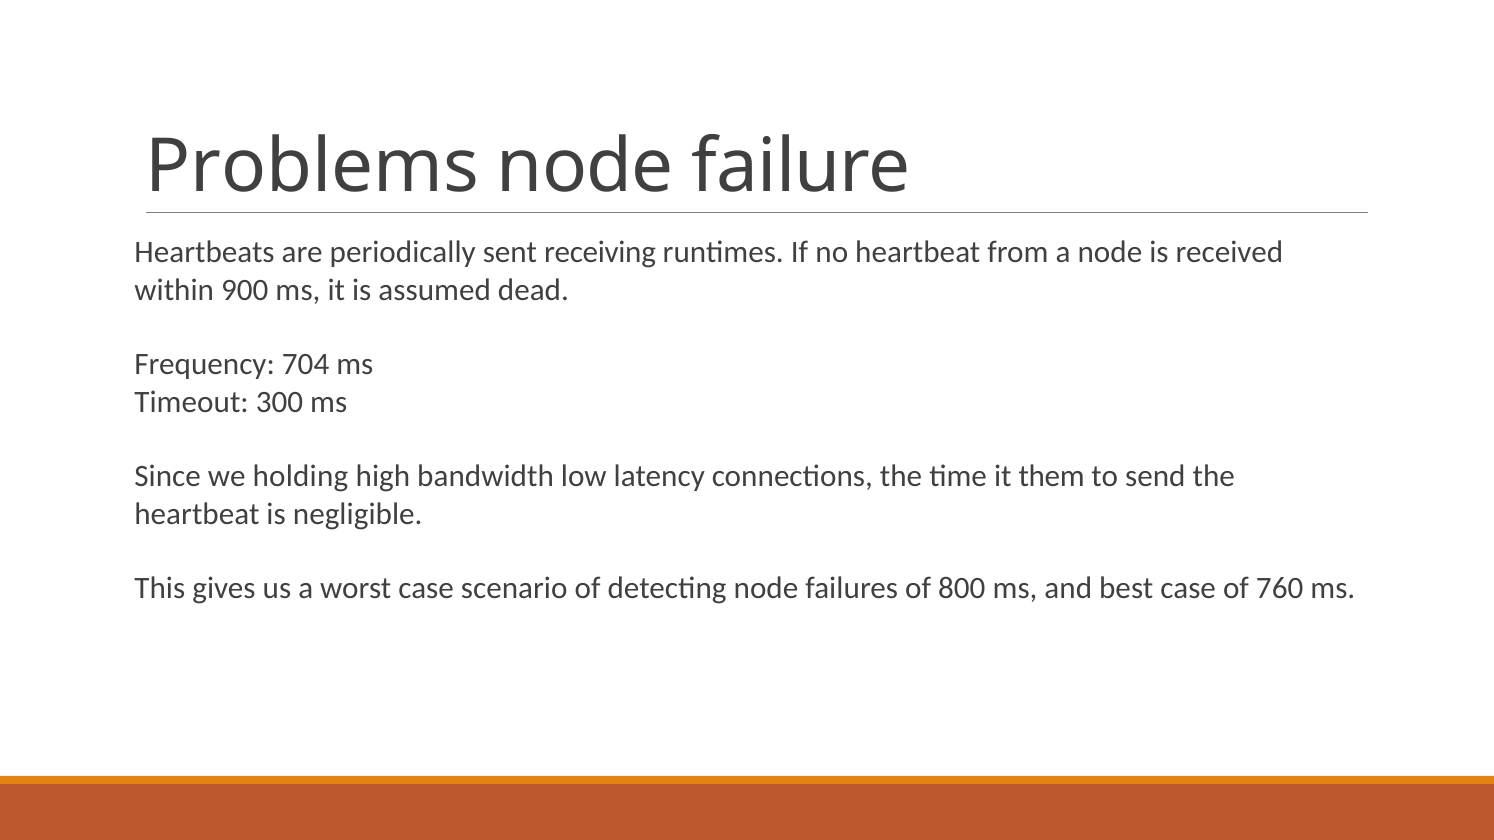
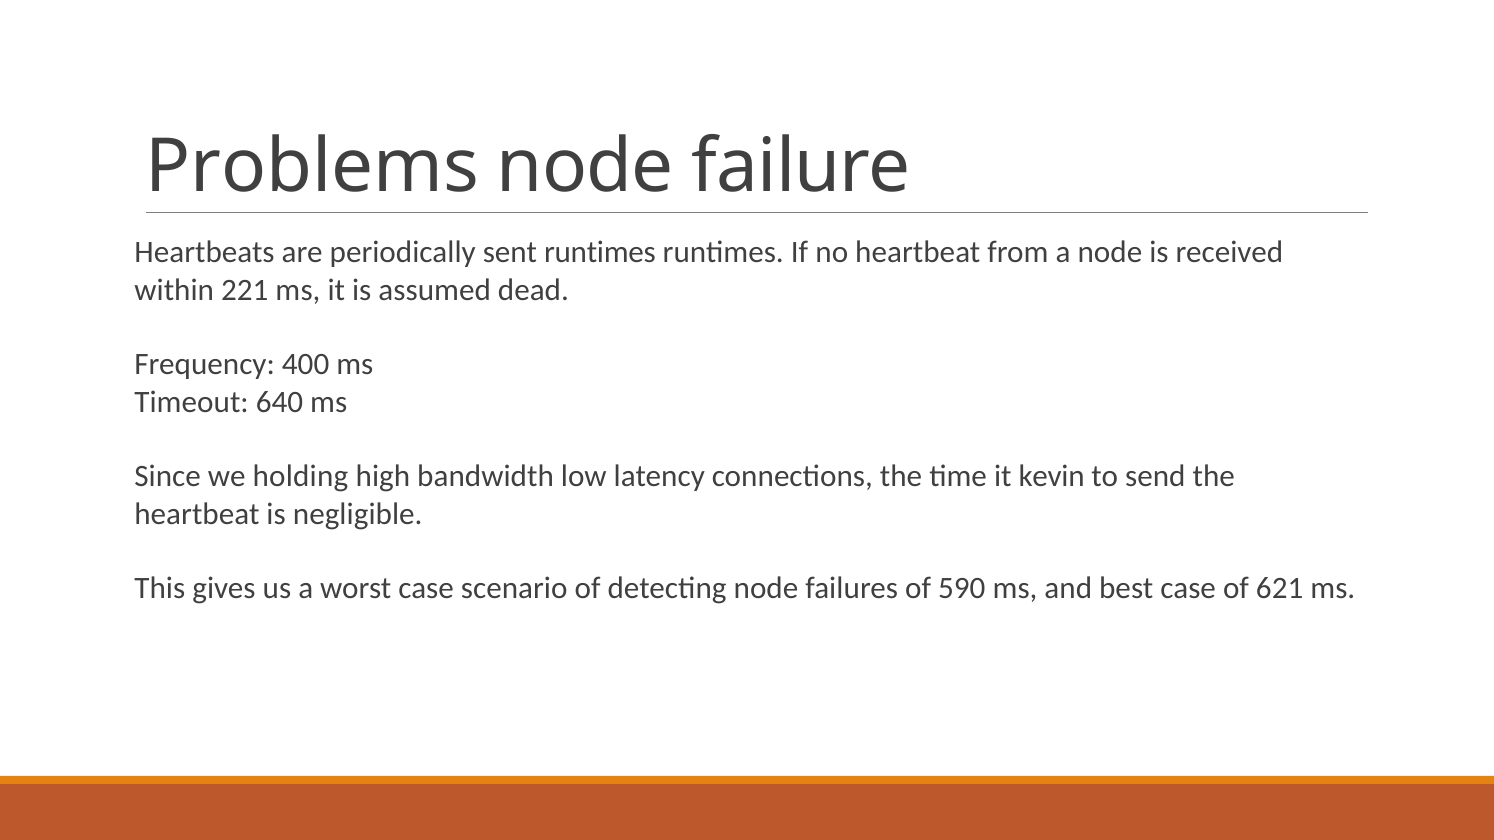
sent receiving: receiving -> runtimes
900: 900 -> 221
704: 704 -> 400
300: 300 -> 640
them: them -> kevin
800: 800 -> 590
760: 760 -> 621
